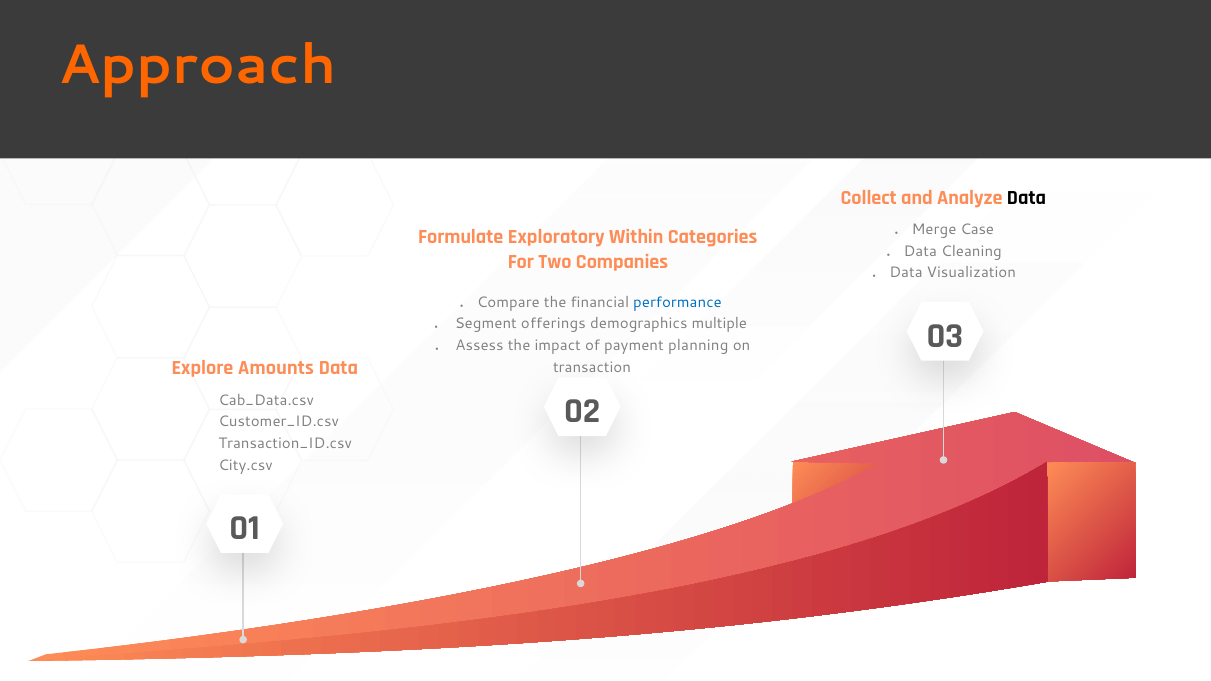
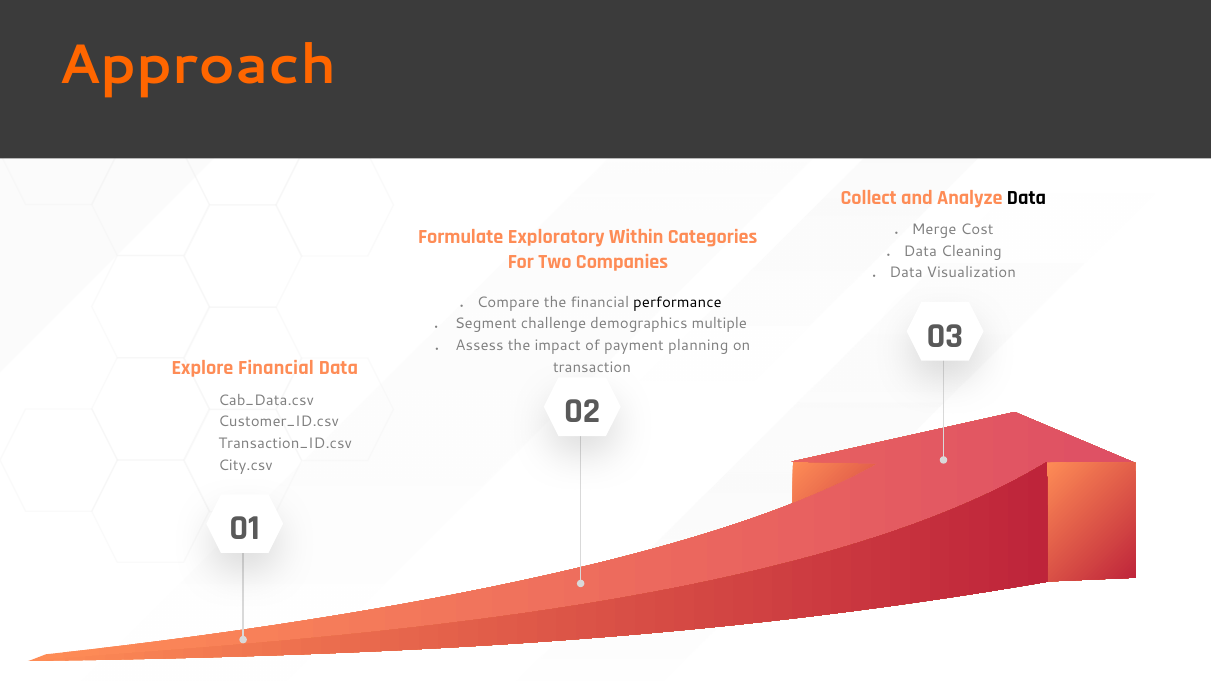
Case: Case -> Cost
performance colour: blue -> black
offerings: offerings -> challenge
Explore Amounts: Amounts -> Financial
